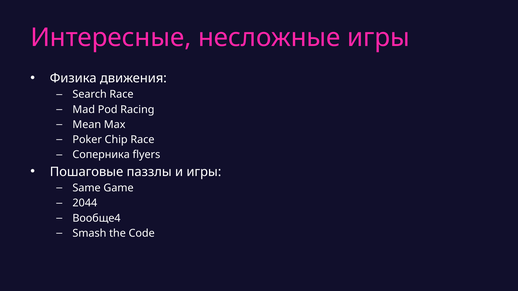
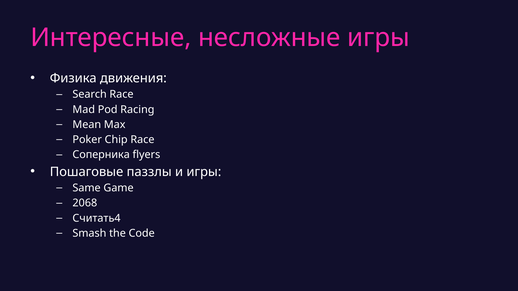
2044: 2044 -> 2068
Вообще4: Вообще4 -> Считать4
